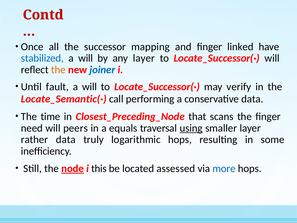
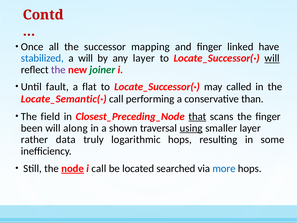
will at (272, 58) underline: none -> present
the at (58, 70) colour: orange -> purple
joiner colour: blue -> green
will at (90, 87): will -> flat
verify: verify -> called
conservative data: data -> than
time: time -> field
that underline: none -> present
need: need -> been
peers: peers -> along
equals: equals -> shown
i this: this -> call
assessed: assessed -> searched
